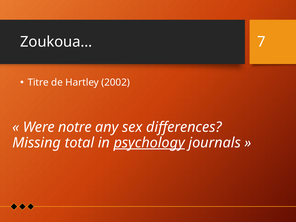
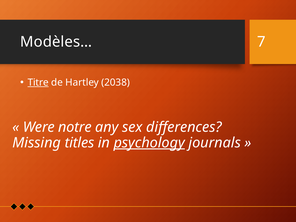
Zoukoua…: Zoukoua… -> Modèles…
Titre underline: none -> present
2002: 2002 -> 2038
total: total -> titles
